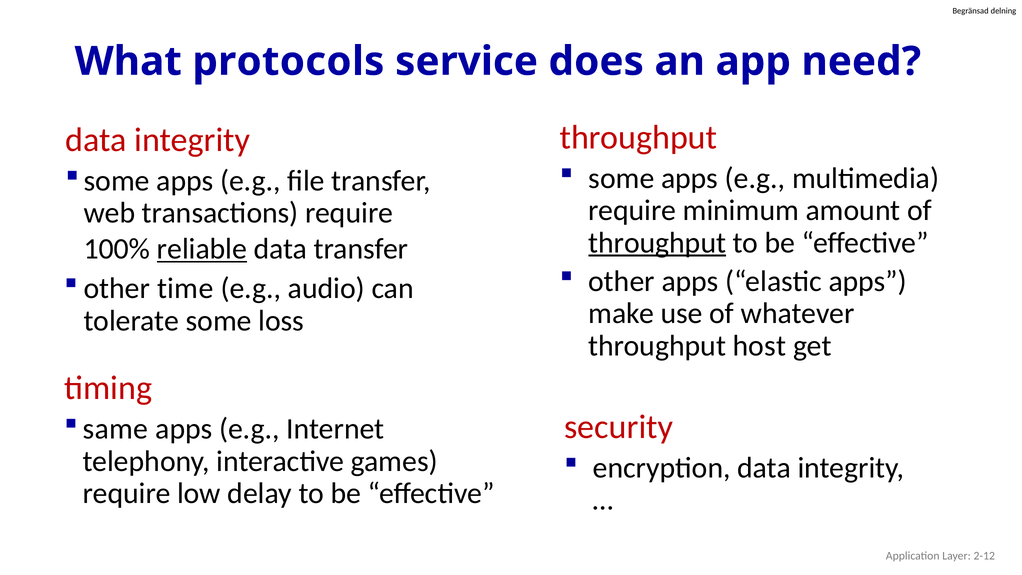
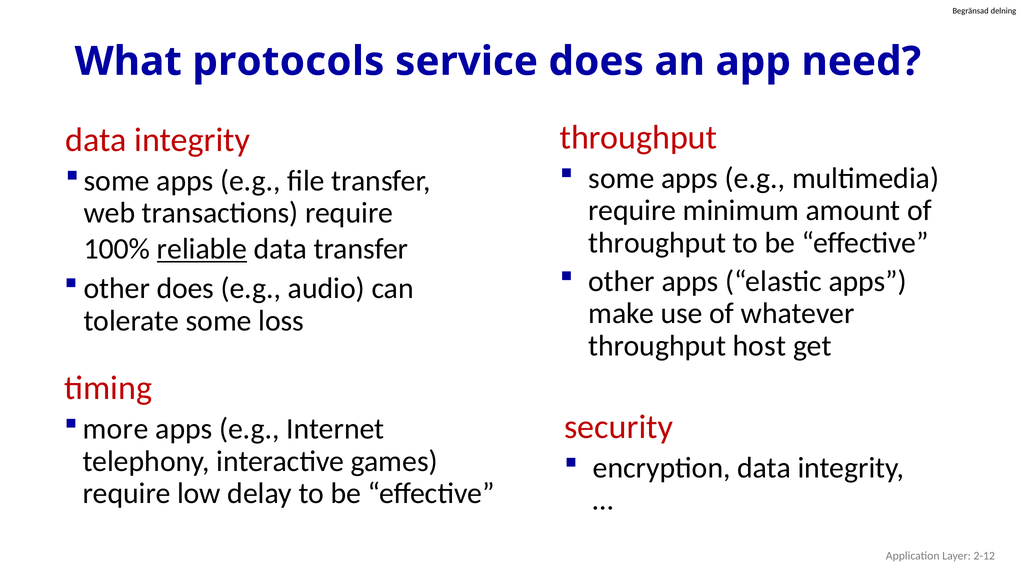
throughput at (657, 243) underline: present -> none
other time: time -> does
same: same -> more
